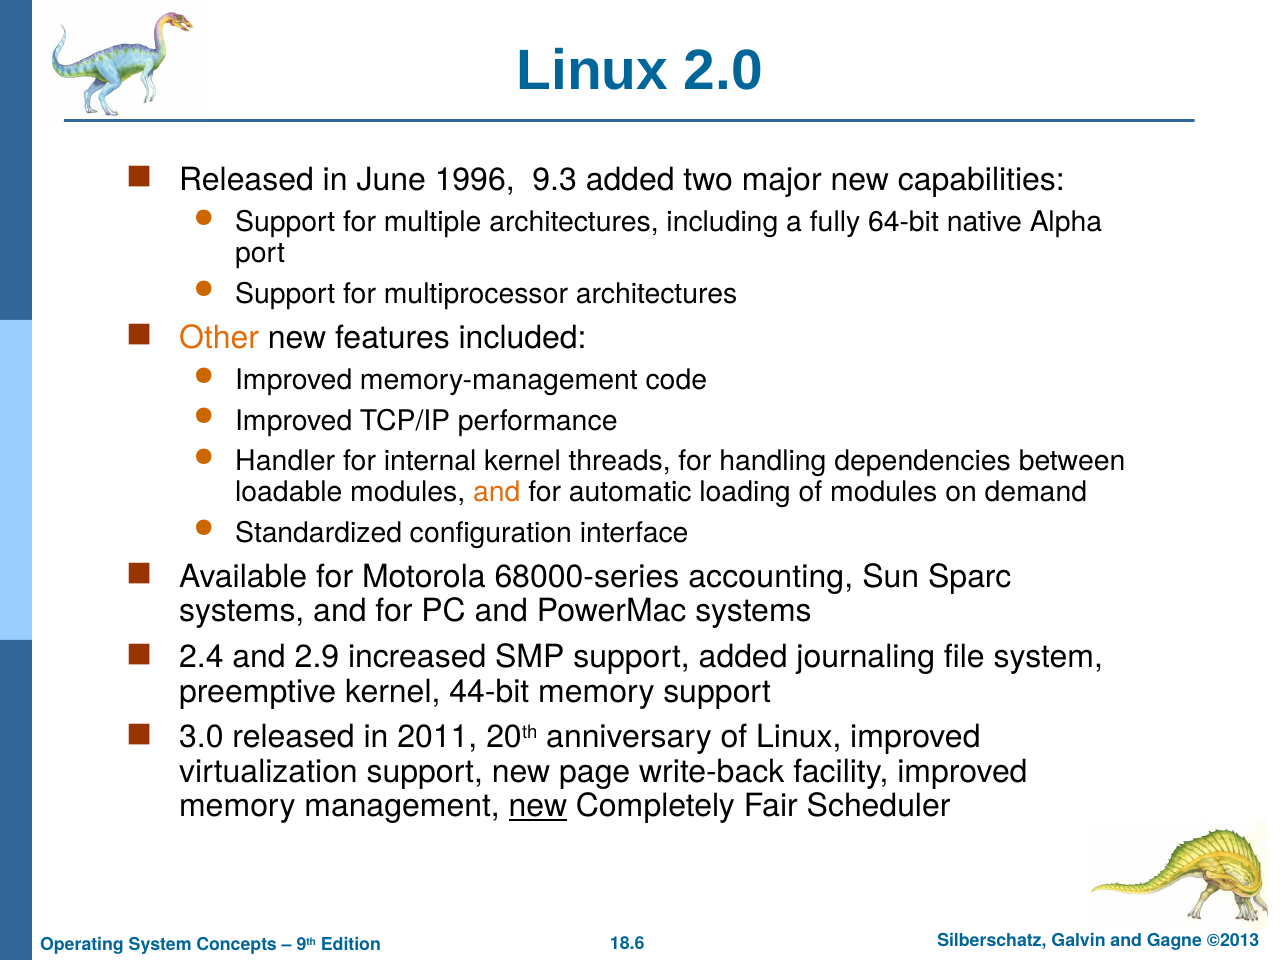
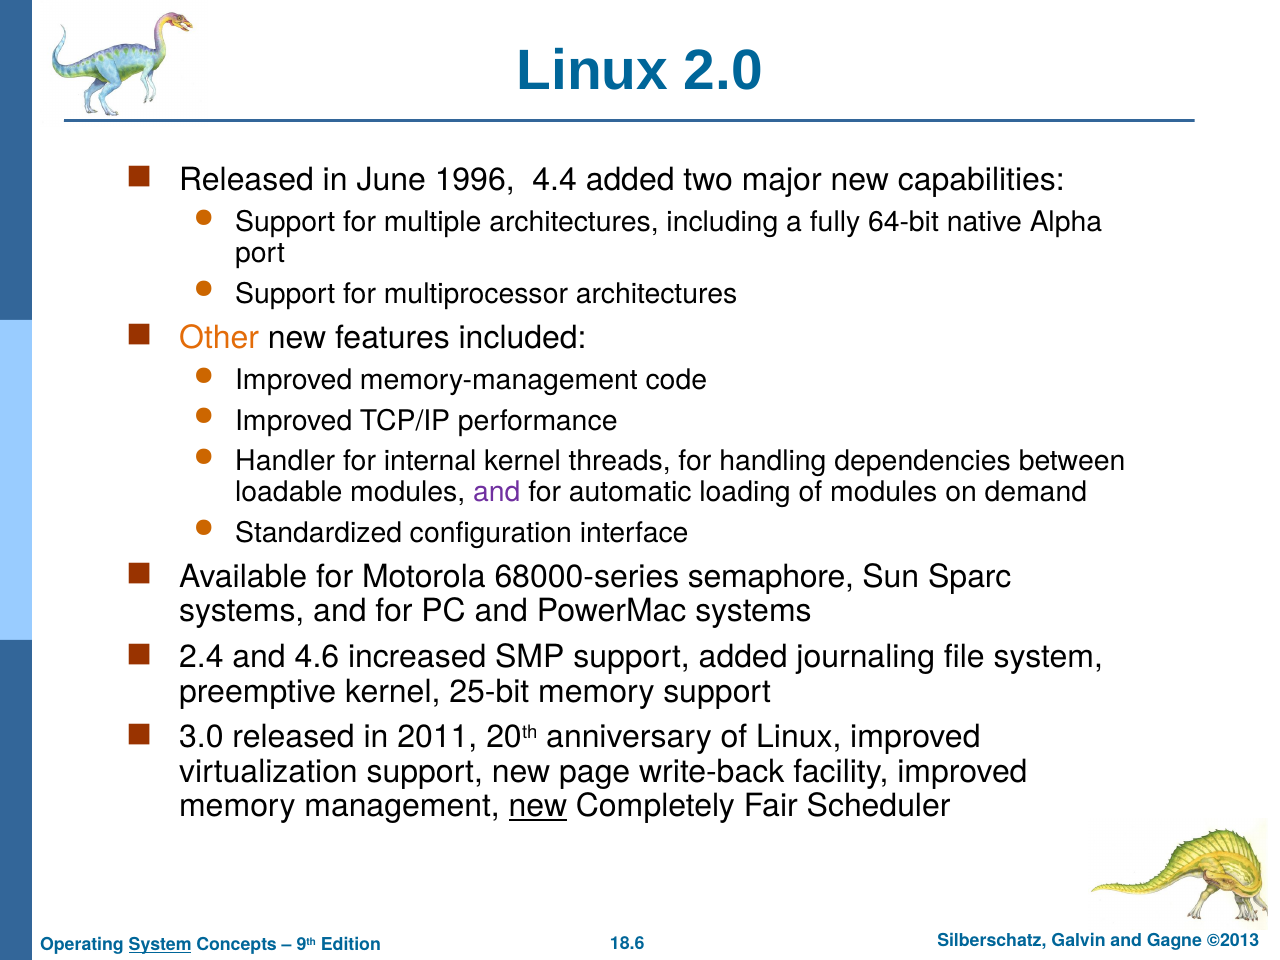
9.3: 9.3 -> 4.4
and at (497, 492) colour: orange -> purple
accounting: accounting -> semaphore
2.9: 2.9 -> 4.6
44-bit: 44-bit -> 25-bit
System at (160, 945) underline: none -> present
